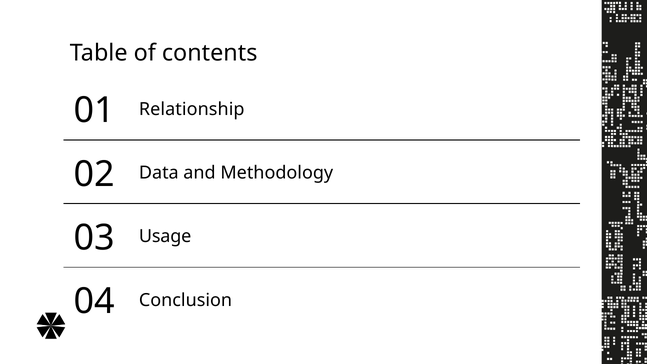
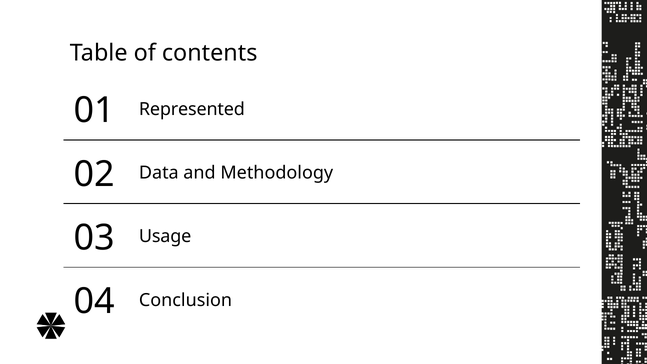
Relationship: Relationship -> Represented
